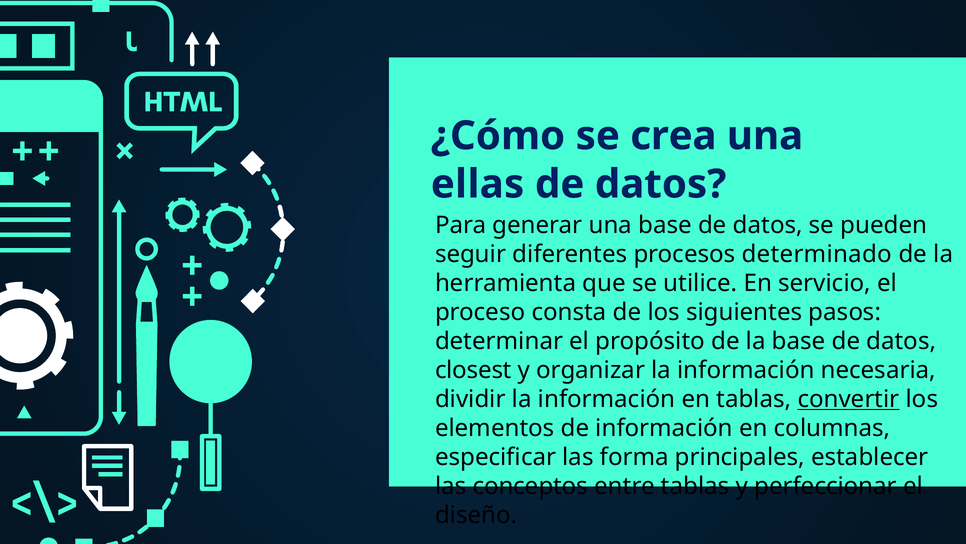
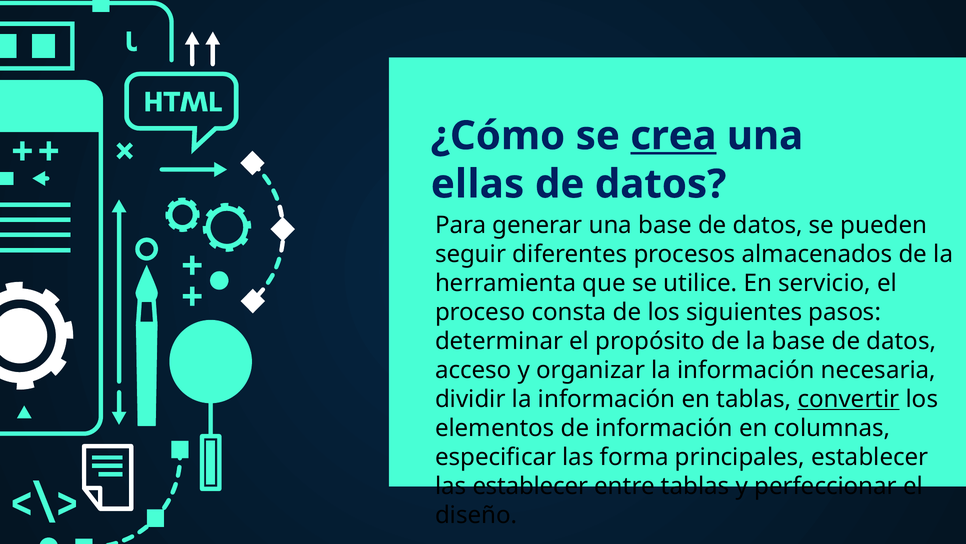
crea underline: none -> present
determinado: determinado -> almacenados
closest: closest -> acceso
las conceptos: conceptos -> establecer
